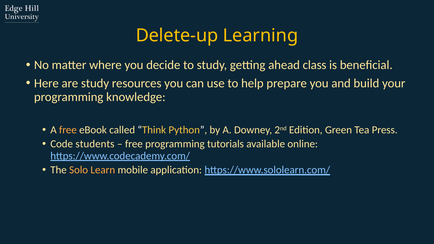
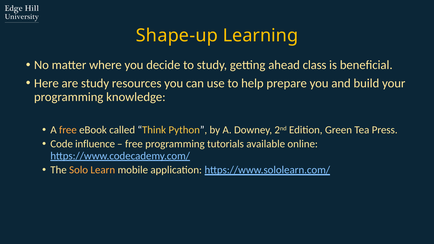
Delete-up: Delete-up -> Shape-up
students: students -> influence
